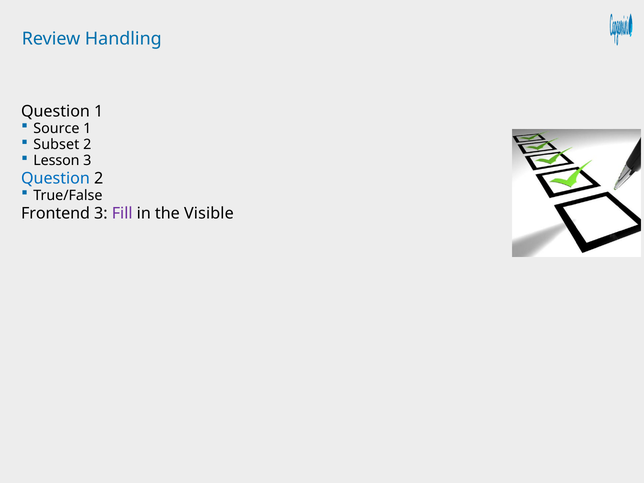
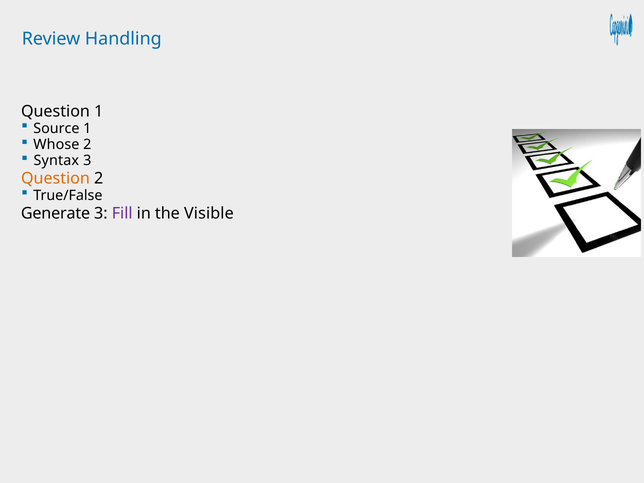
Subset: Subset -> Whose
Lesson: Lesson -> Syntax
Question at (55, 179) colour: blue -> orange
Frontend: Frontend -> Generate
